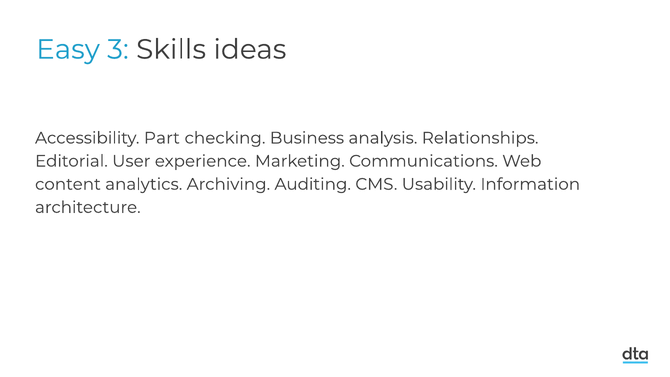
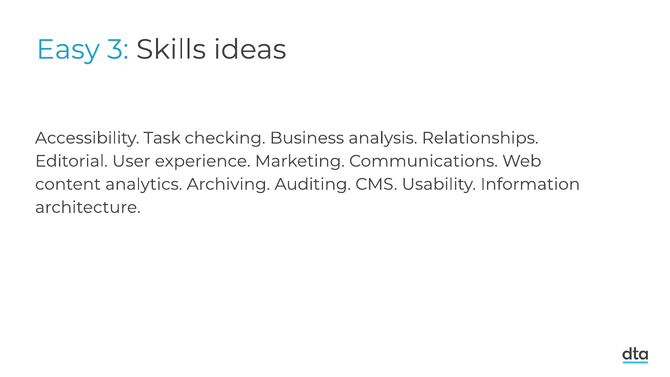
Part: Part -> Task
